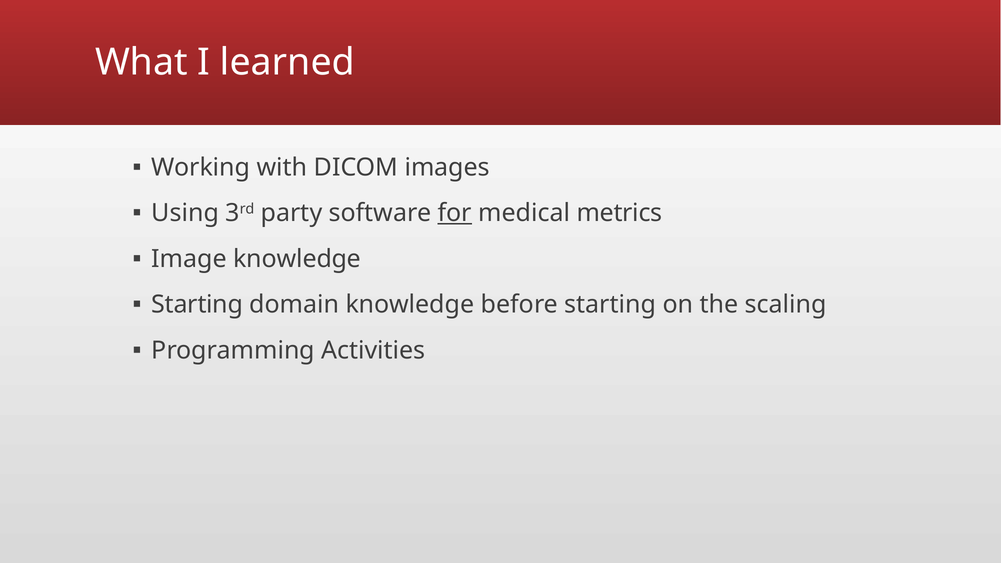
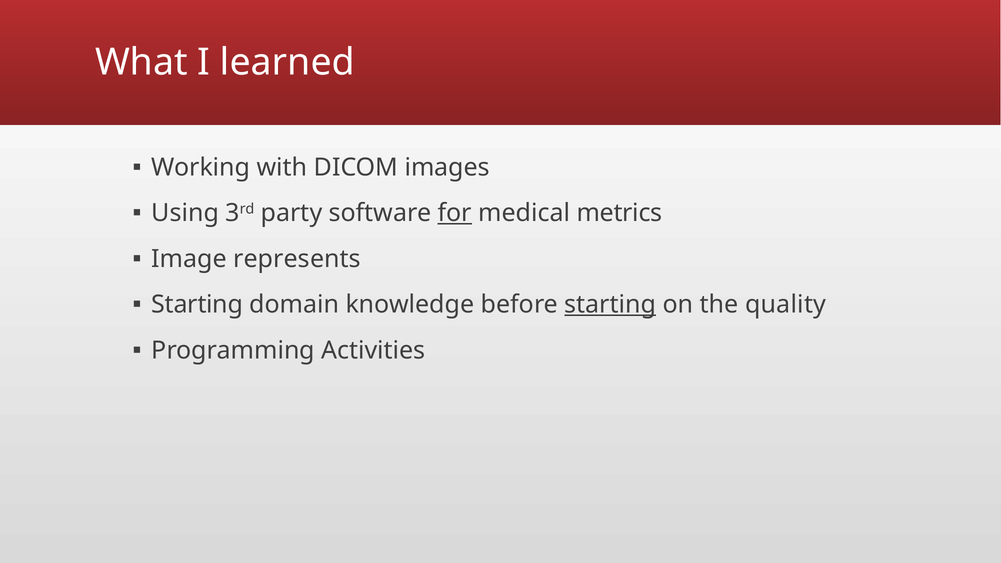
Image knowledge: knowledge -> represents
starting at (610, 305) underline: none -> present
scaling: scaling -> quality
